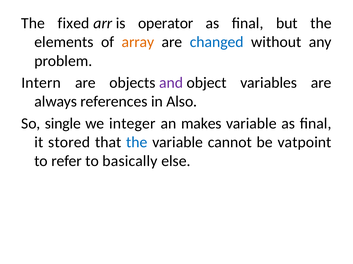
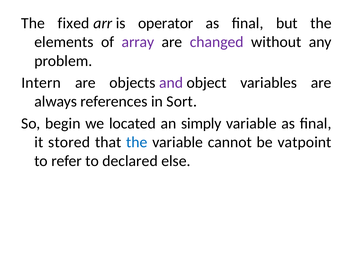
array colour: orange -> purple
changed colour: blue -> purple
Also: Also -> Sort
single: single -> begin
integer: integer -> located
makes: makes -> simply
basically: basically -> declared
